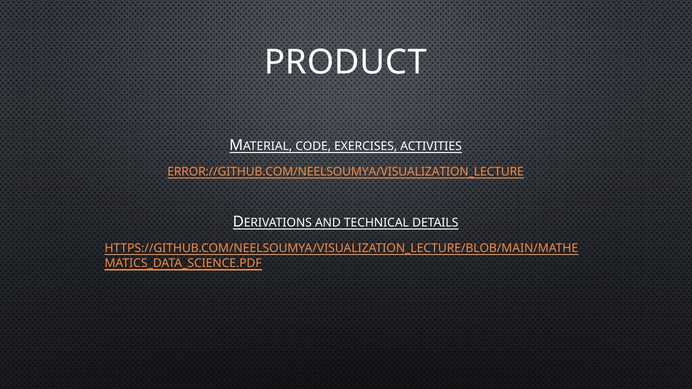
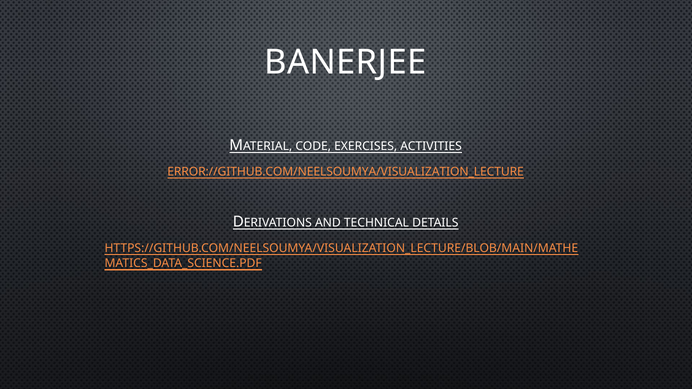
PRODUCT: PRODUCT -> BANERJEE
